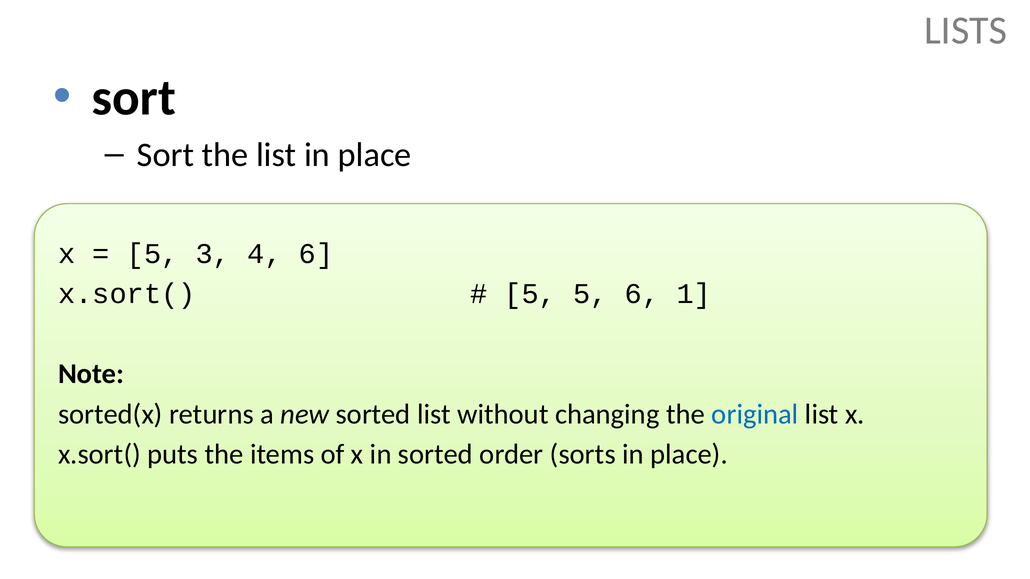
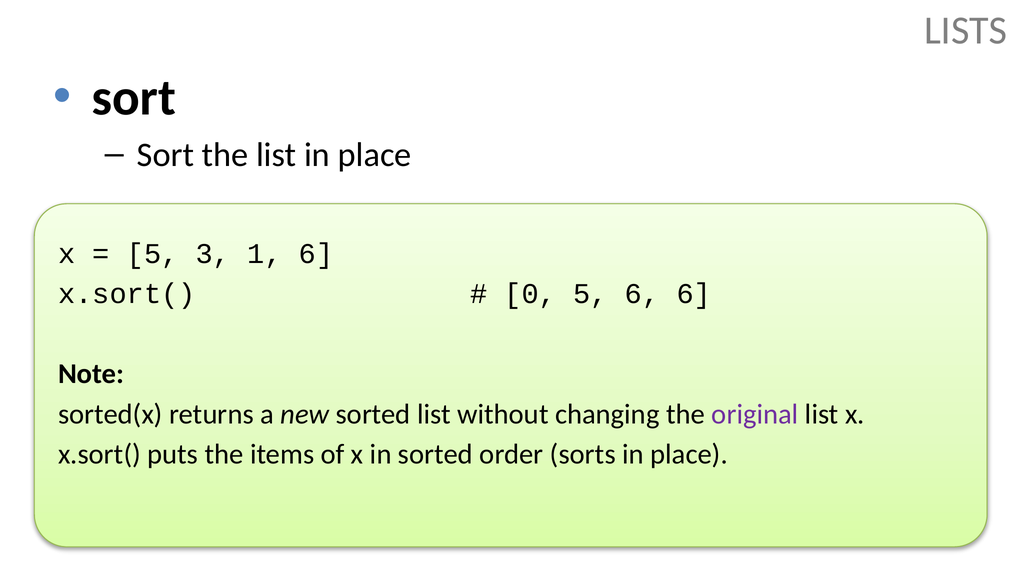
4: 4 -> 1
5 at (530, 294): 5 -> 0
6 1: 1 -> 6
original colour: blue -> purple
